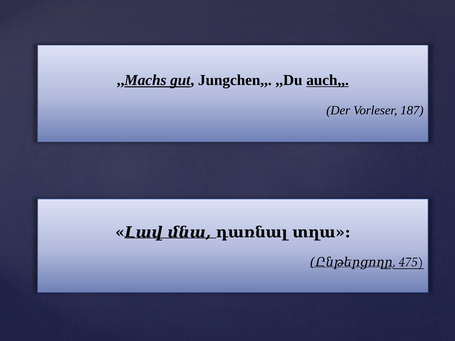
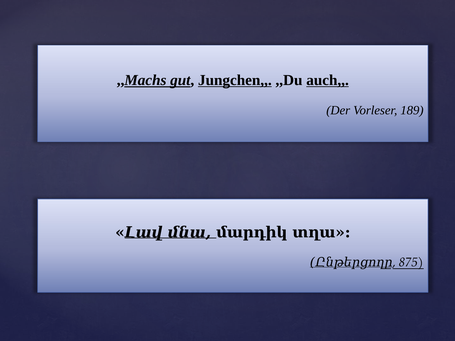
Jungchen underline: none -> present
187: 187 -> 189
դառնալ: դառնալ -> մարդիկ
475: 475 -> 875
